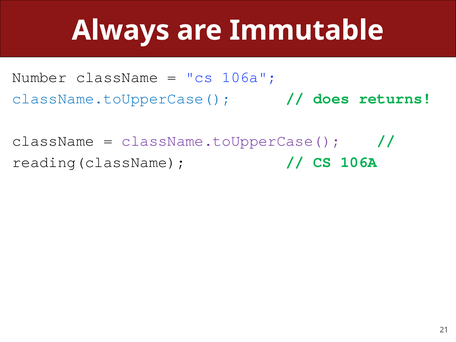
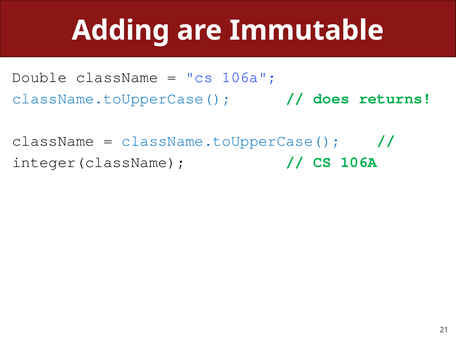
Always: Always -> Adding
Number: Number -> Double
className.toUpperCase( at (231, 141) colour: purple -> blue
reading(className: reading(className -> integer(className
